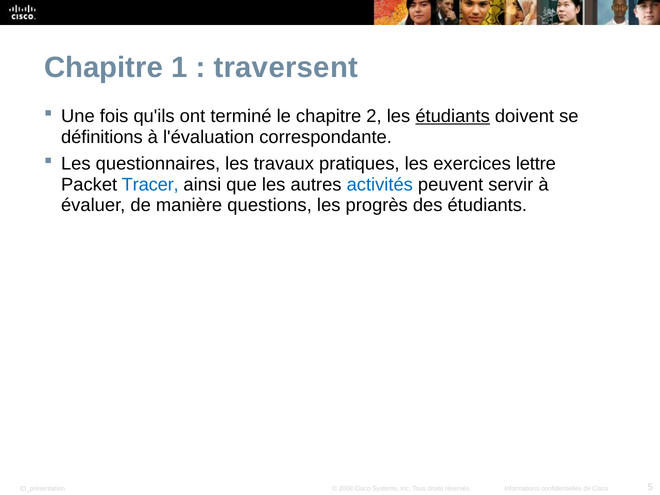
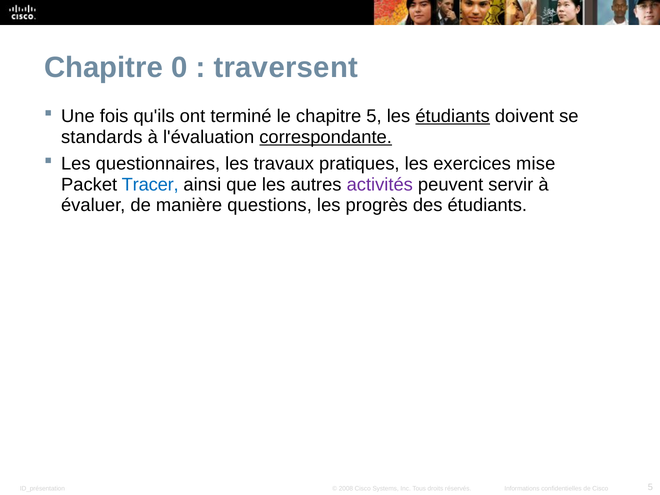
1: 1 -> 0
chapitre 2: 2 -> 5
définitions: définitions -> standards
correspondante underline: none -> present
lettre: lettre -> mise
activités colour: blue -> purple
